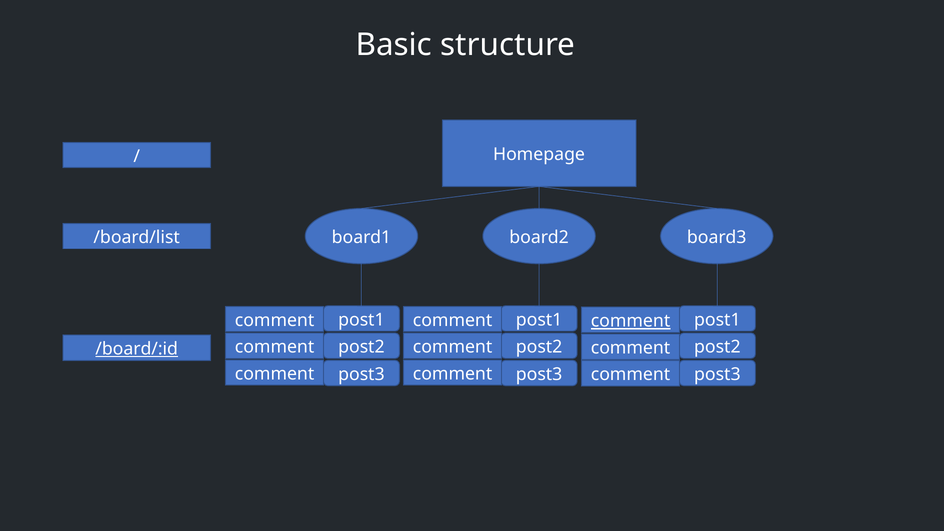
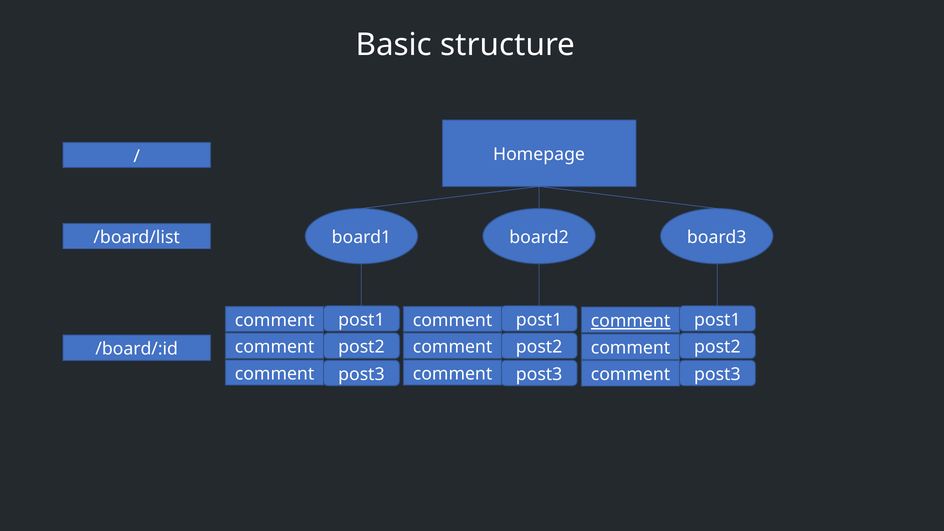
/board/:id underline: present -> none
